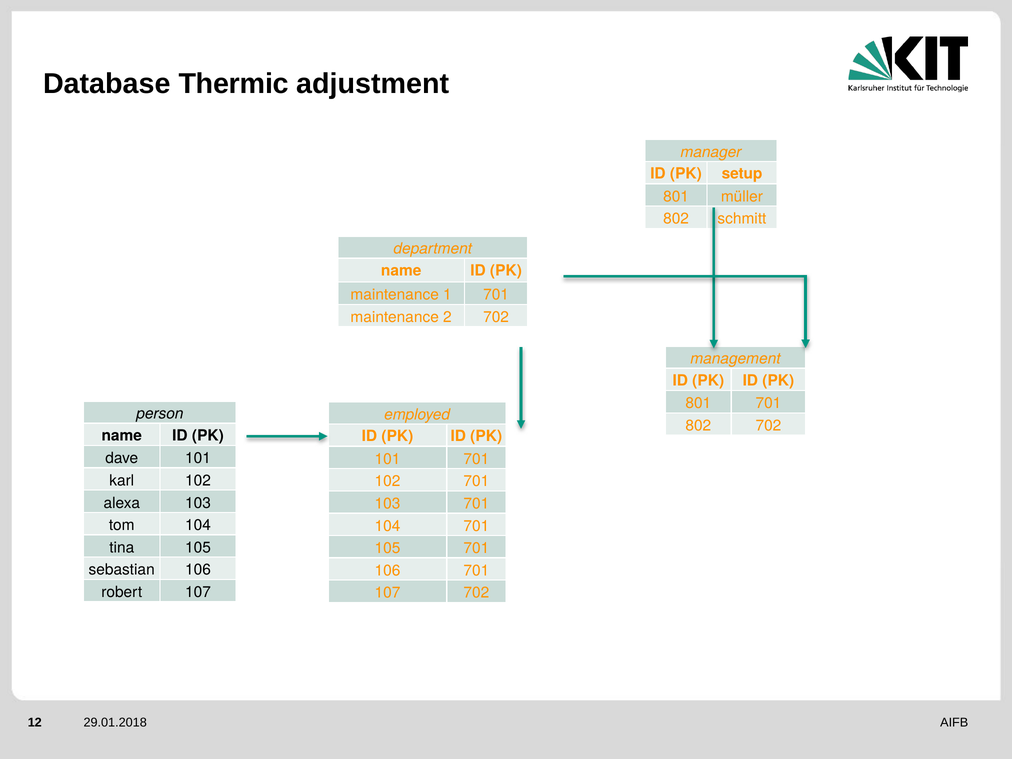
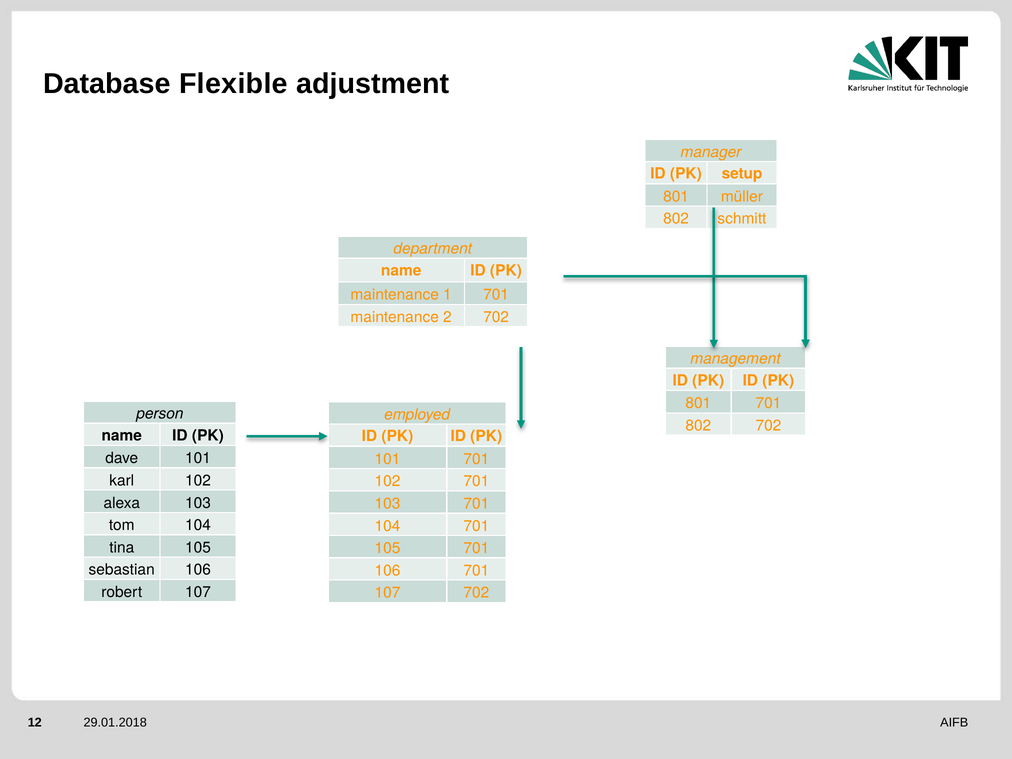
Thermic: Thermic -> Flexible
